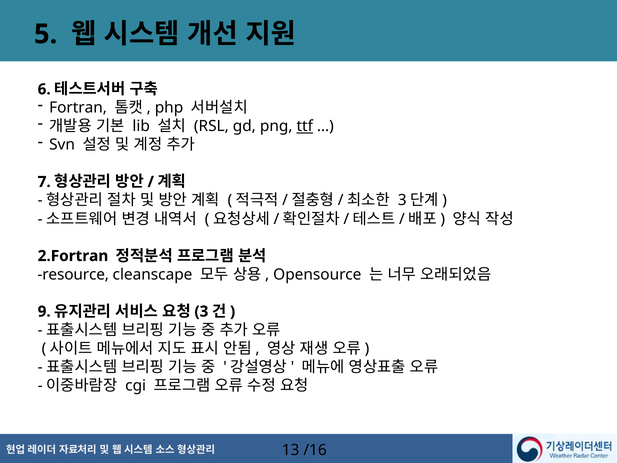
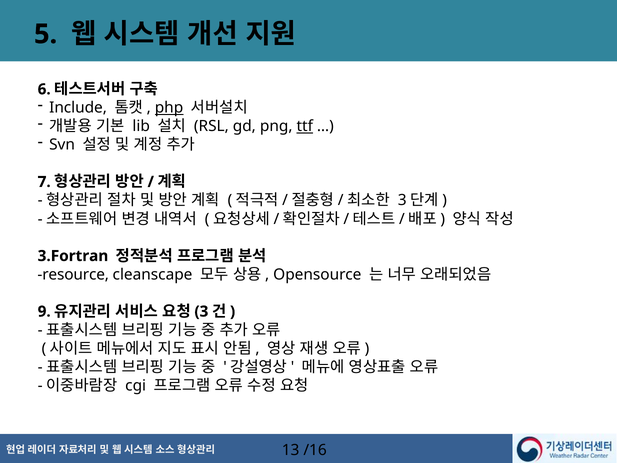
Fortran: Fortran -> Include
php underline: none -> present
2.Fortran: 2.Fortran -> 3.Fortran
